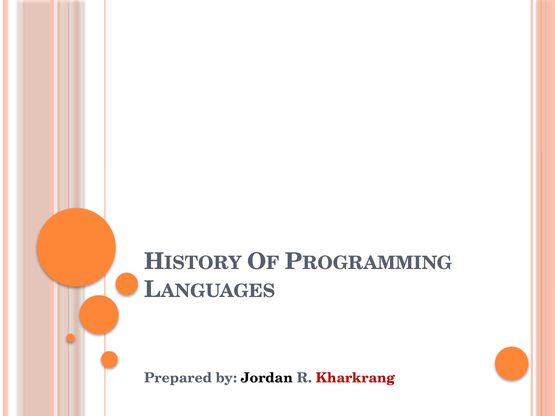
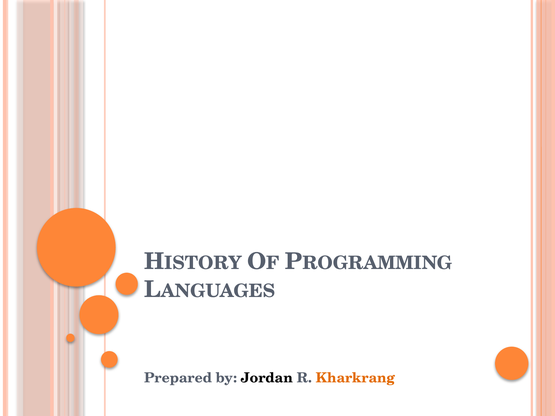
Kharkrang colour: red -> orange
